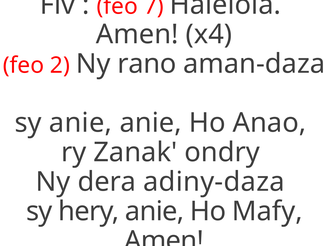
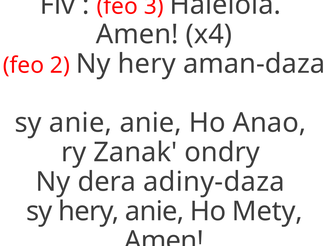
7: 7 -> 3
Ny rano: rano -> hery
Mafy: Mafy -> Mety
